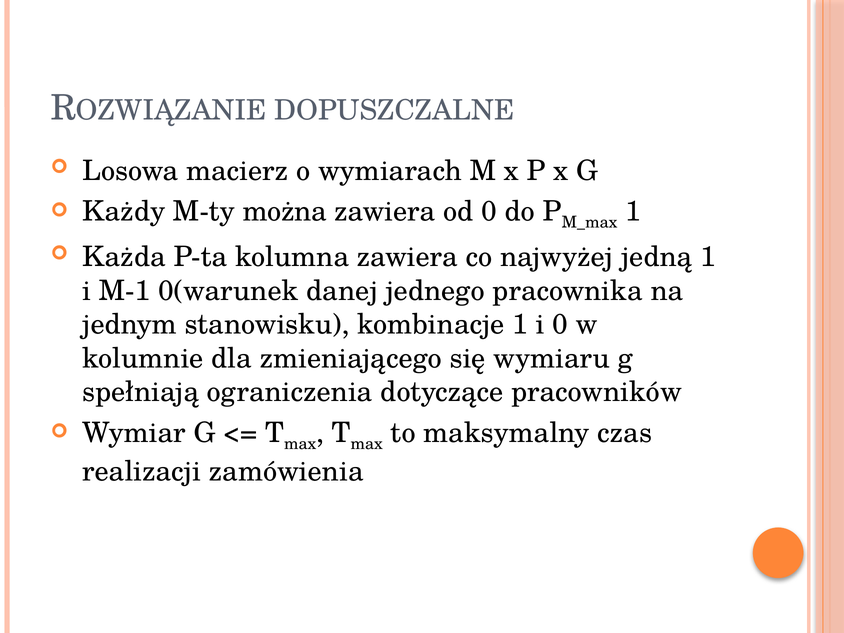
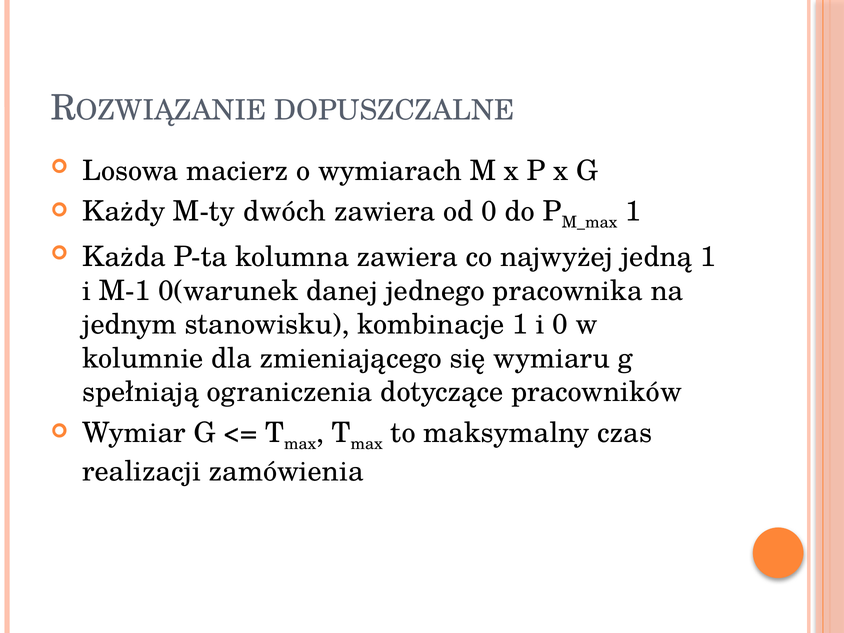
można: można -> dwóch
